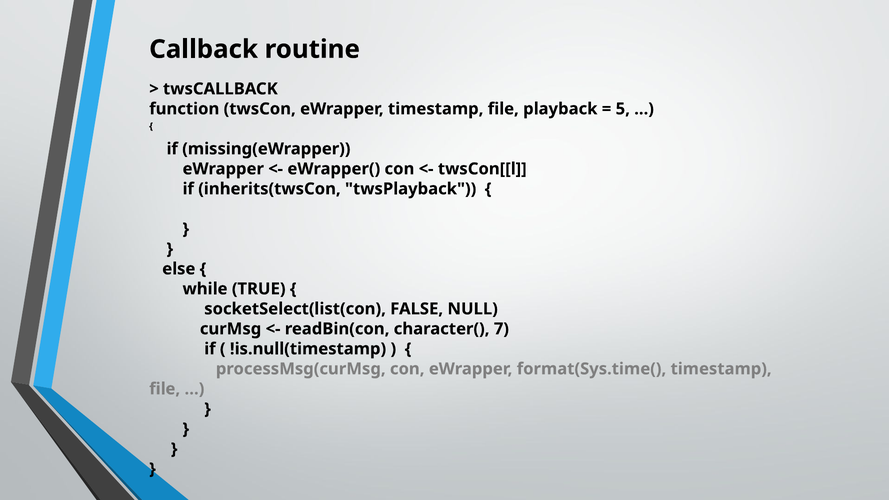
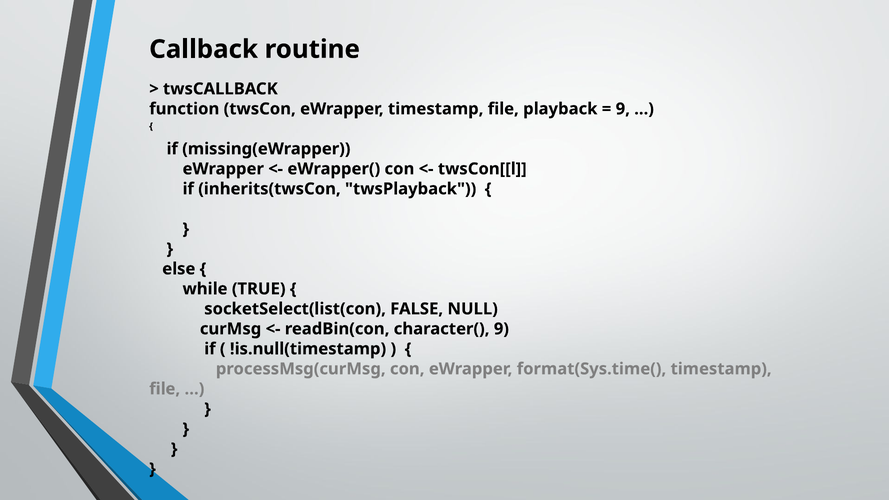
5 at (623, 109): 5 -> 9
character( 7: 7 -> 9
